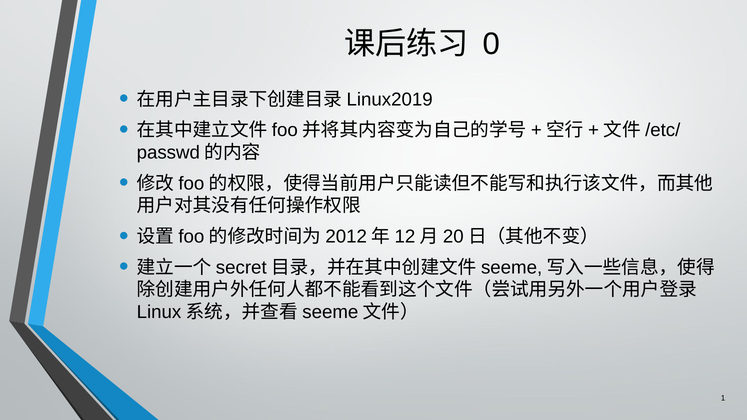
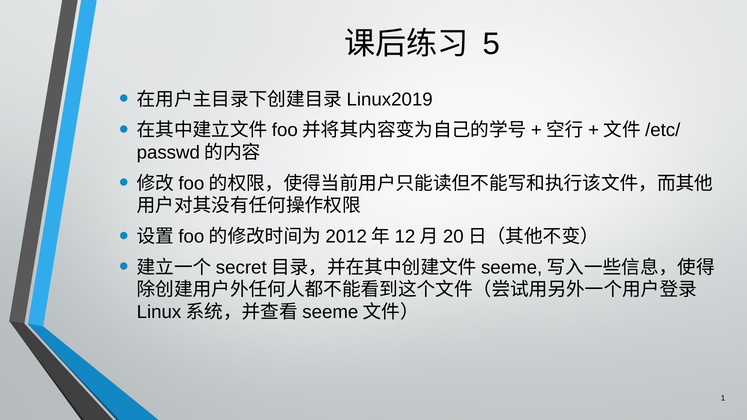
0: 0 -> 5
